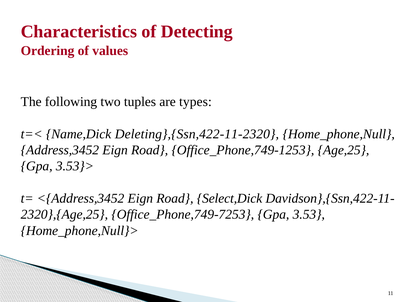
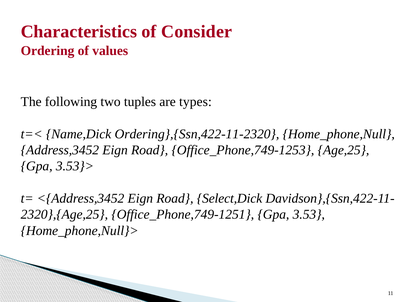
Detecting: Detecting -> Consider
Deleting},{Ssn,422-11-2320: Deleting},{Ssn,422-11-2320 -> Ordering},{Ssn,422-11-2320
Office_Phone,749-7253: Office_Phone,749-7253 -> Office_Phone,749-1251
